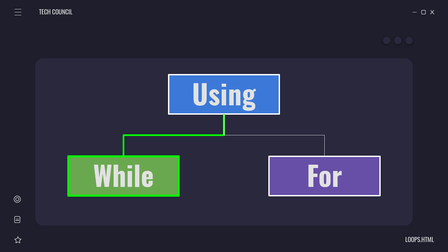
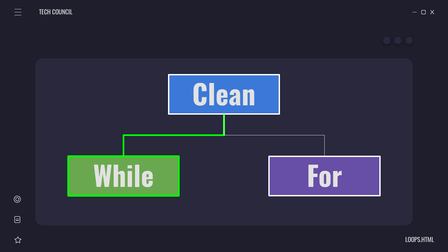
Using: Using -> Clean
